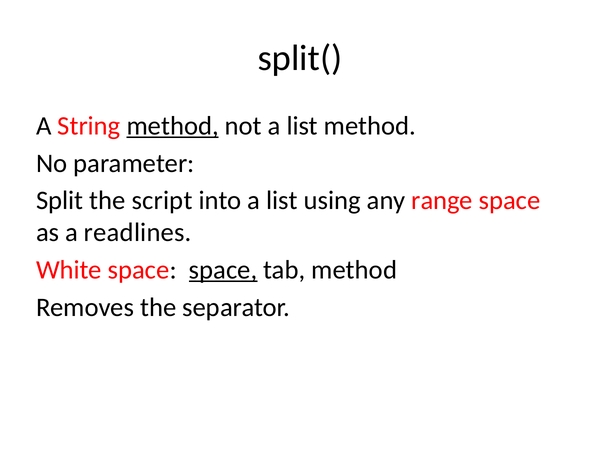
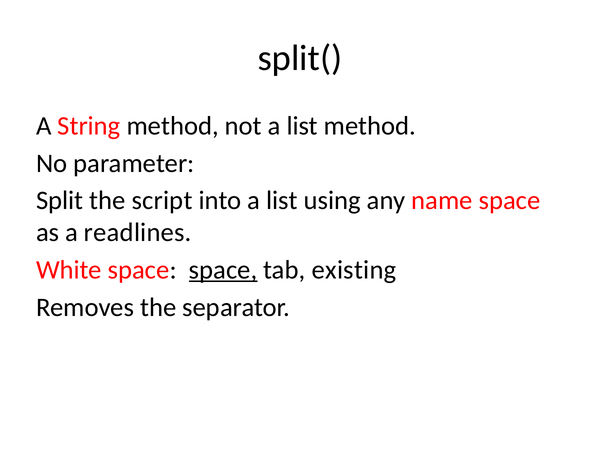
method at (173, 126) underline: present -> none
range: range -> name
tab method: method -> existing
